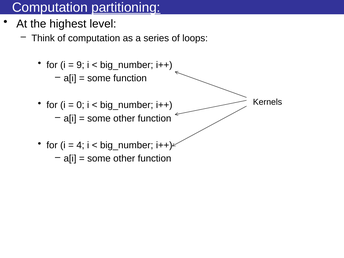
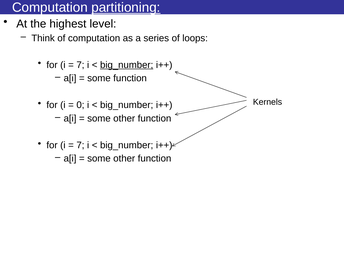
9 at (80, 65): 9 -> 7
big_number at (127, 65) underline: none -> present
4 at (80, 145): 4 -> 7
